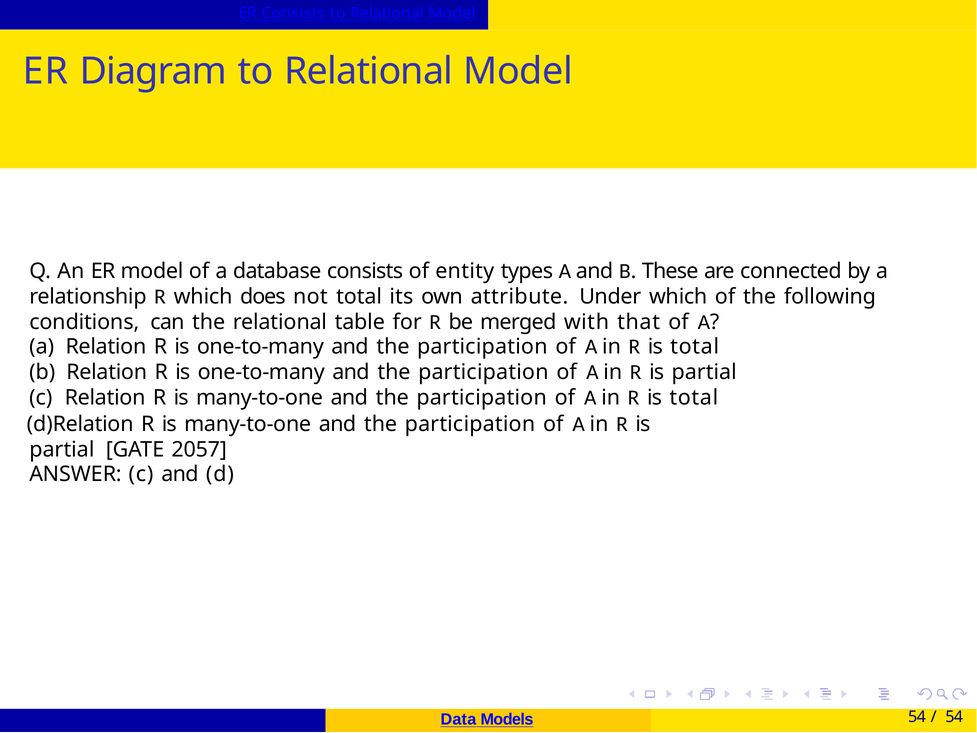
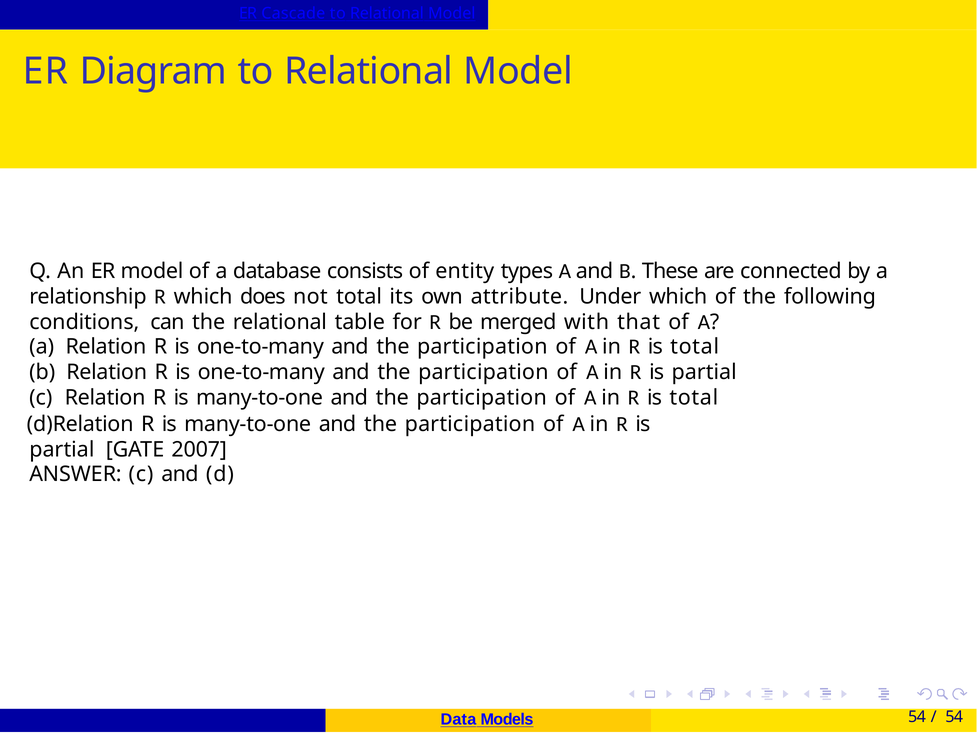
ER Consists: Consists -> Cascade
2057: 2057 -> 2007
